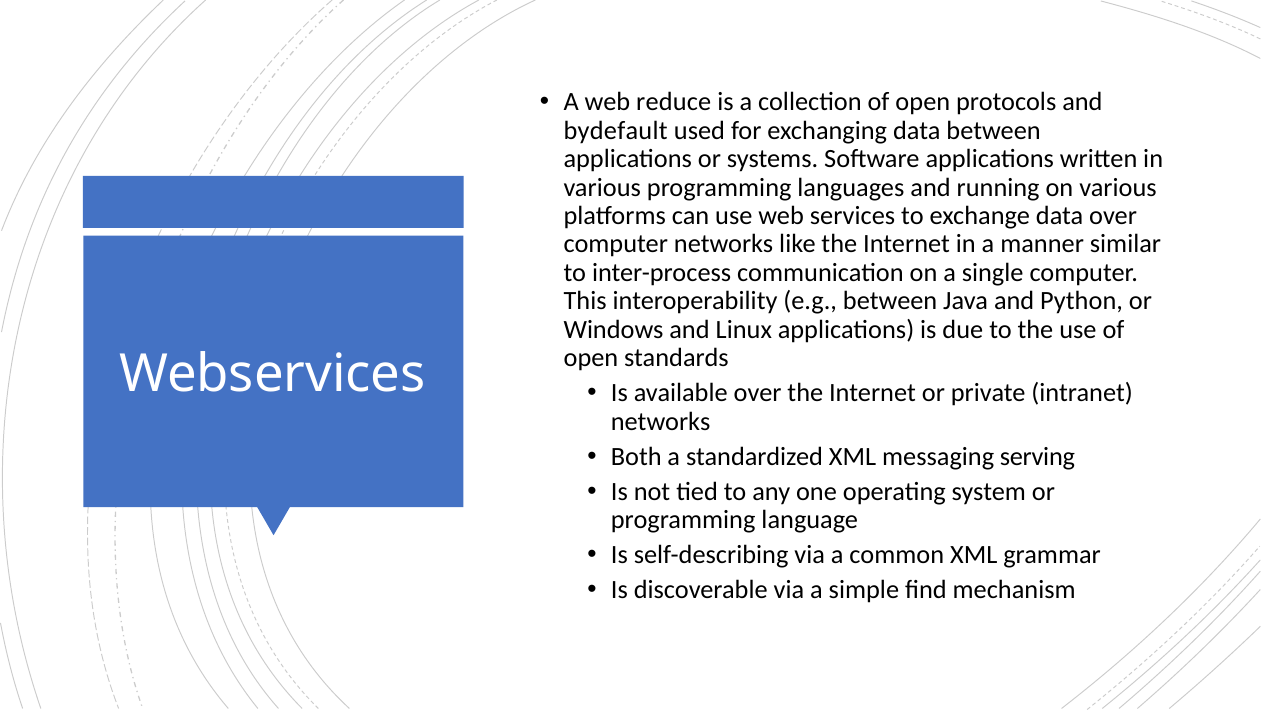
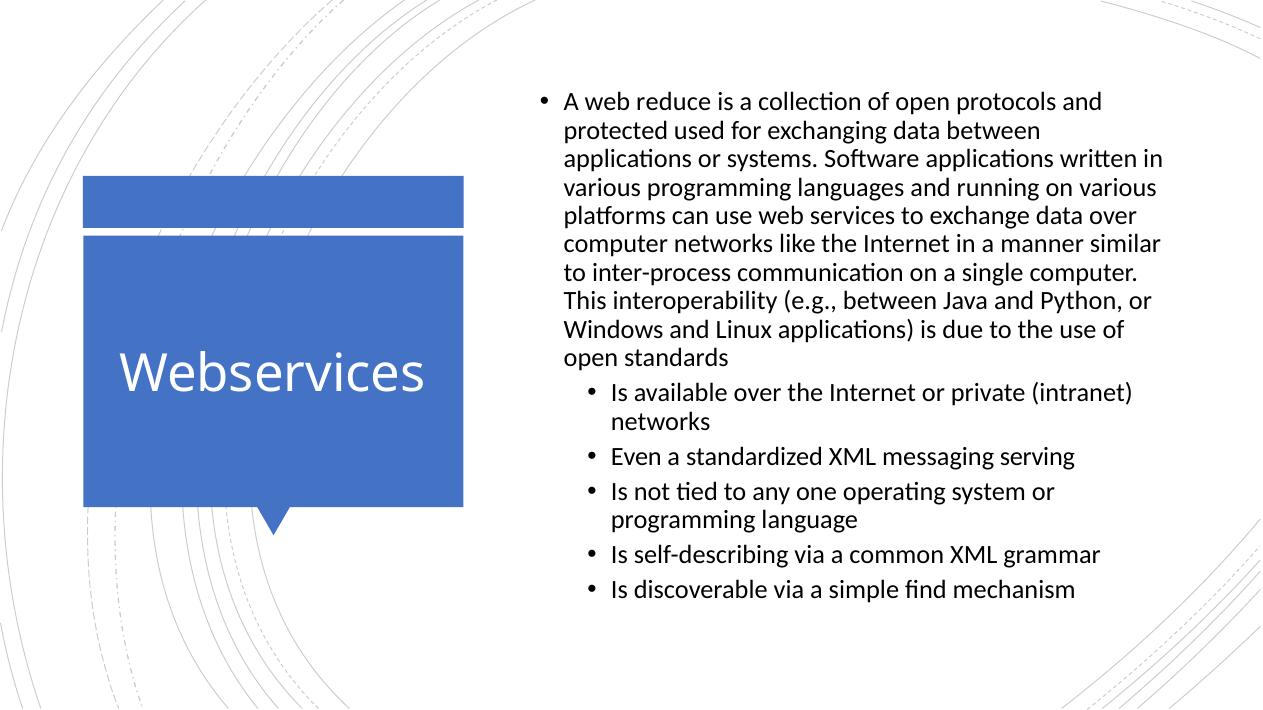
bydefault: bydefault -> protected
Both: Both -> Even
